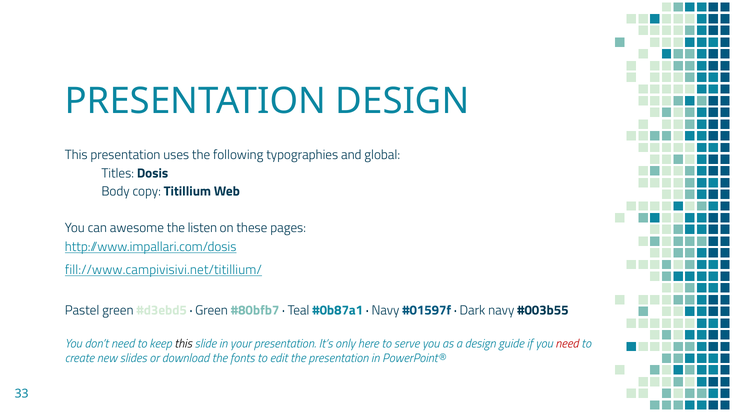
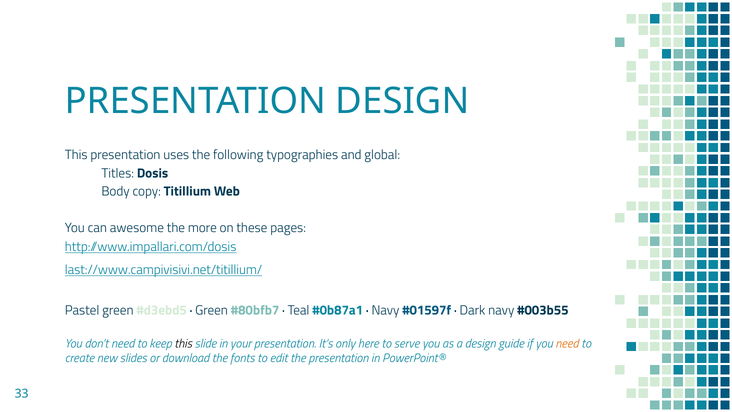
listen: listen -> more
fill://www.campivisivi.net/titillium/: fill://www.campivisivi.net/titillium/ -> last://www.campivisivi.net/titillium/
need at (567, 343) colour: red -> orange
